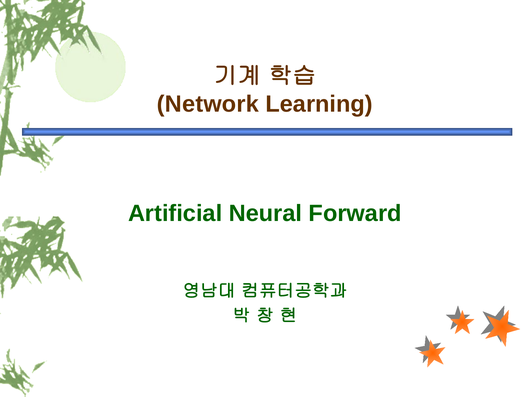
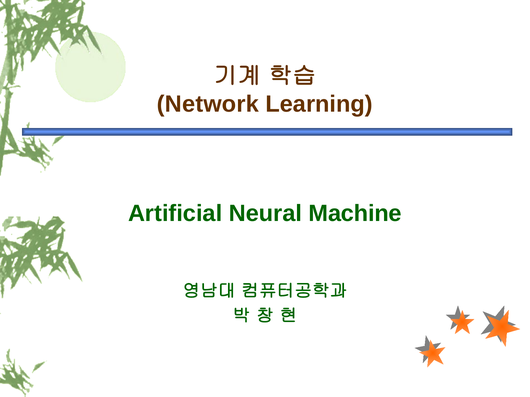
Forward: Forward -> Machine
